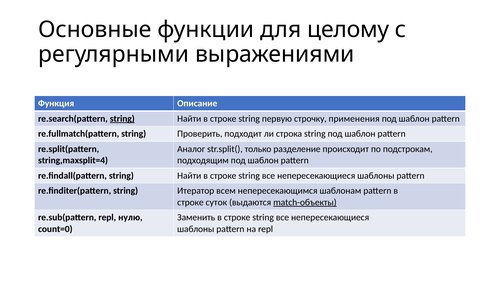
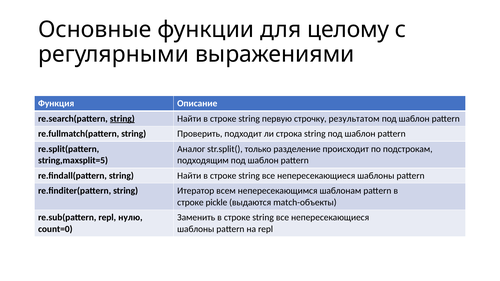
применения: применения -> результатом
string,maxsplit=4: string,maxsplit=4 -> string,maxsplit=5
суток: суток -> pickle
match-объекты underline: present -> none
